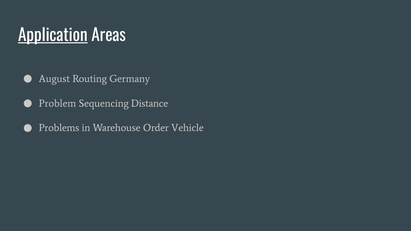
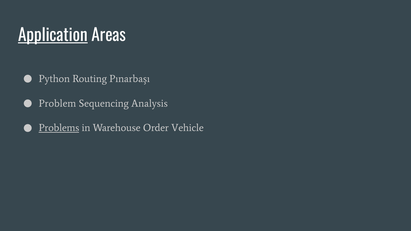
August: August -> Python
Germany: Germany -> Pınarbaşı
Distance: Distance -> Analysis
Problems underline: none -> present
